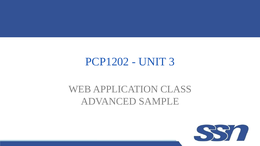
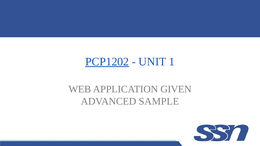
PCP1202 underline: none -> present
3: 3 -> 1
CLASS: CLASS -> GIVEN
